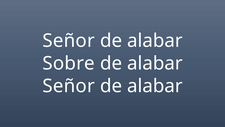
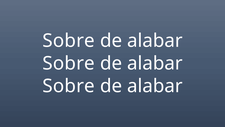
Señor at (69, 41): Señor -> Sobre
Señor at (69, 86): Señor -> Sobre
